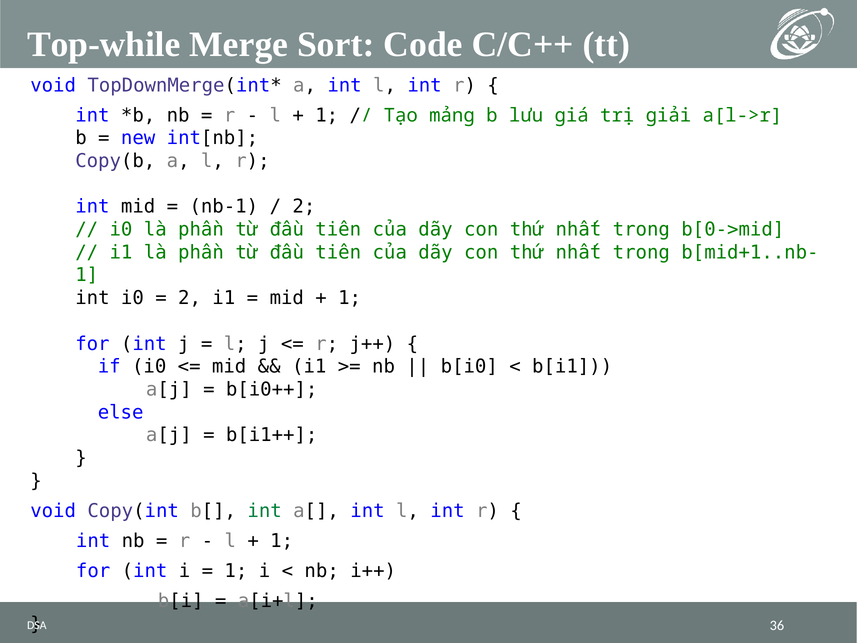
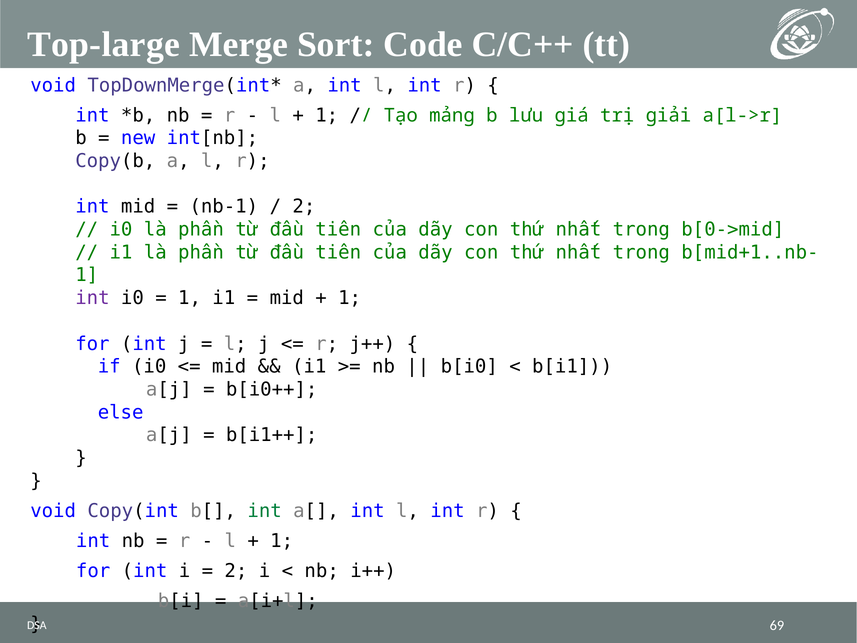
Top-while: Top-while -> Top-large
int at (92, 298) colour: black -> purple
2 at (190, 298): 2 -> 1
1 at (236, 571): 1 -> 2
36: 36 -> 69
